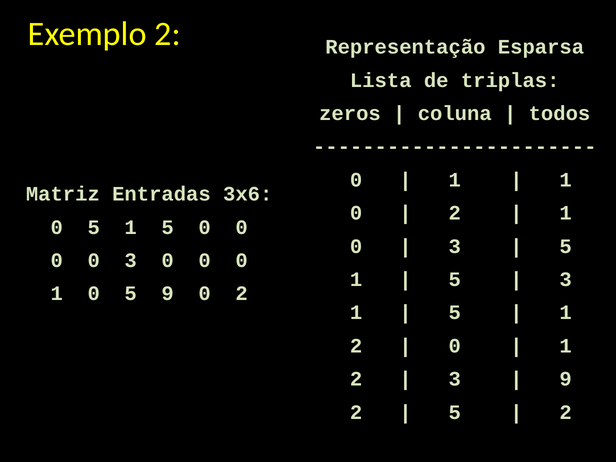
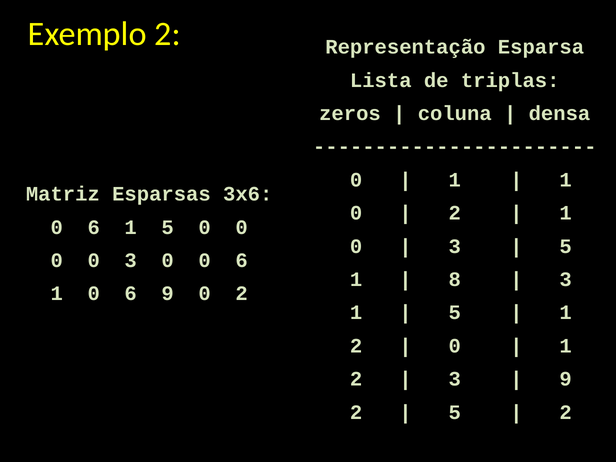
todos: todos -> densa
Entradas: Entradas -> Esparsas
5 at (94, 227): 5 -> 6
3 0 0 0: 0 -> 6
5 at (455, 280): 5 -> 8
1 0 5: 5 -> 6
